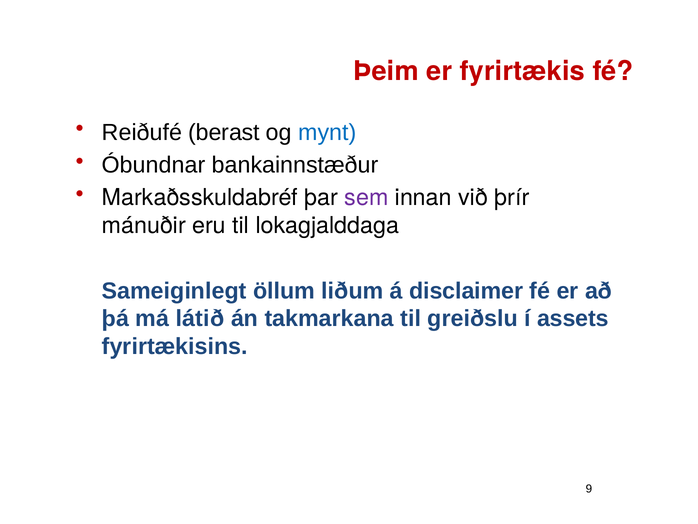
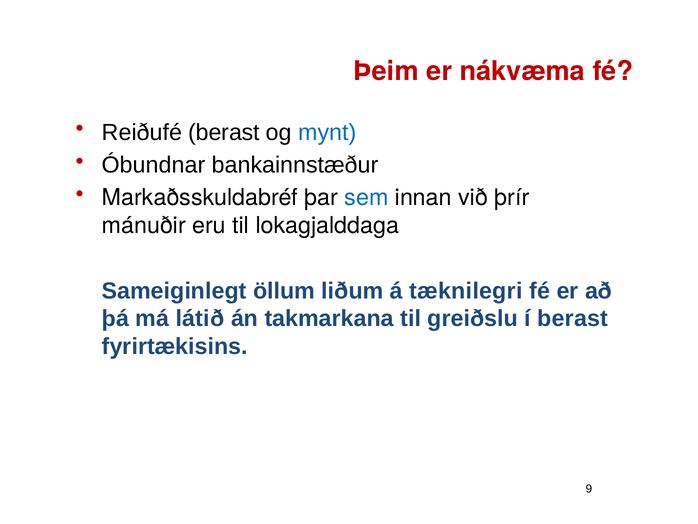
fyrirtækis: fyrirtækis -> nákvæma
sem colour: purple -> blue
disclaimer: disclaimer -> tæknilegri
í assets: assets -> berast
